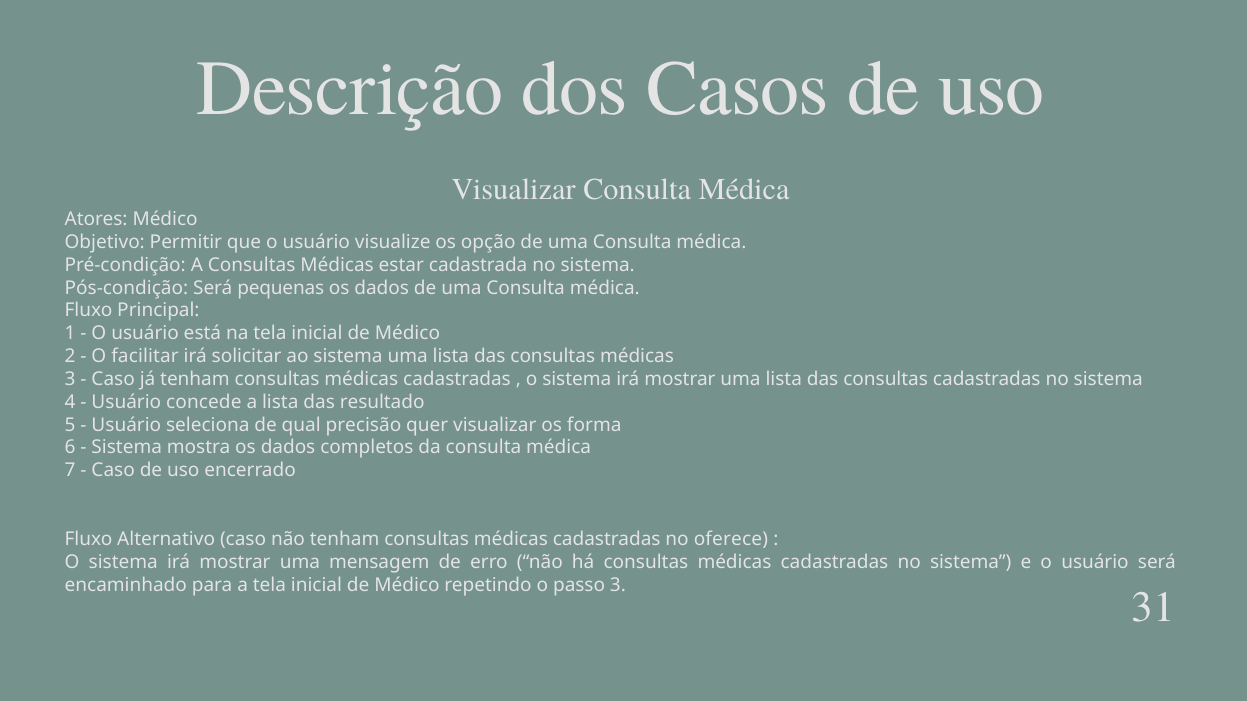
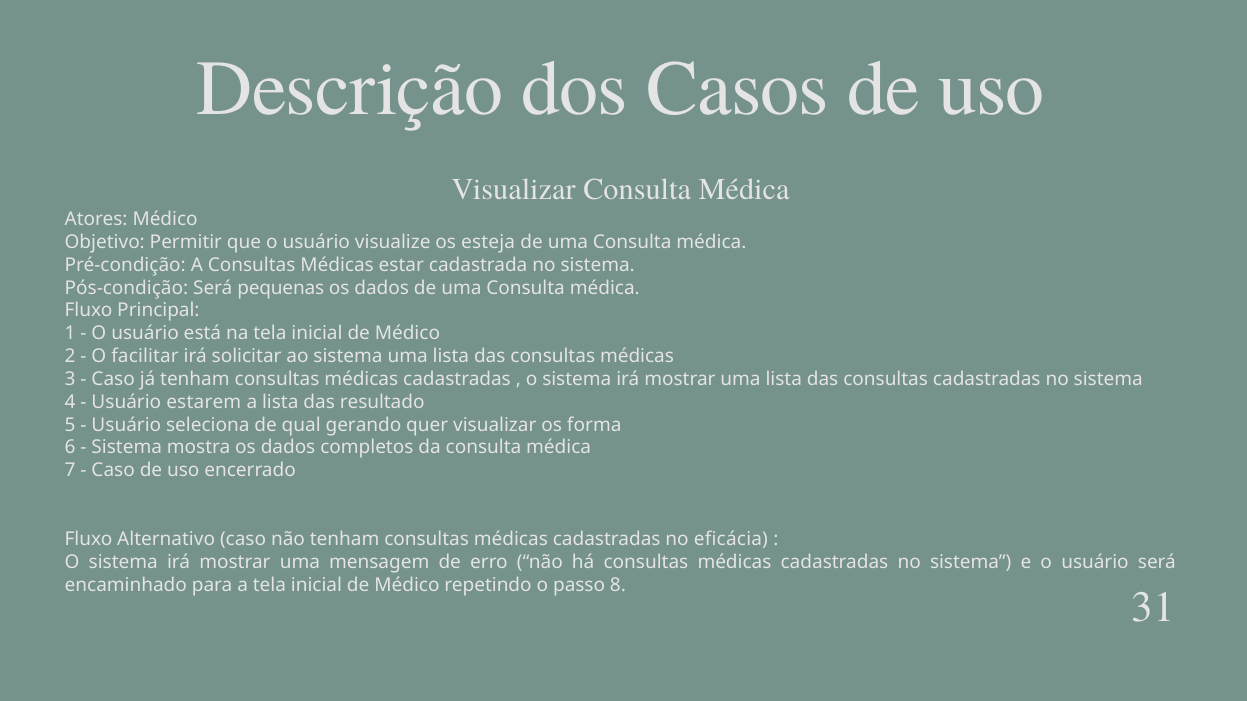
opção: opção -> esteja
concede: concede -> estarem
precisão: precisão -> gerando
oferece: oferece -> eficácia
passo 3: 3 -> 8
